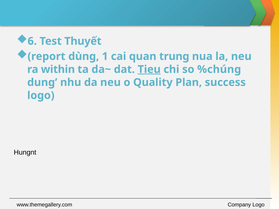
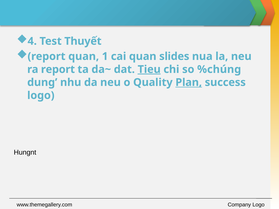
6: 6 -> 4
report dùng: dùng -> quan
trung: trung -> slides
ra within: within -> report
Plan underline: none -> present
